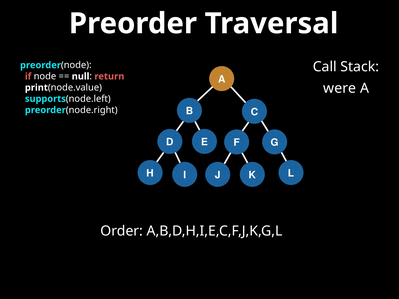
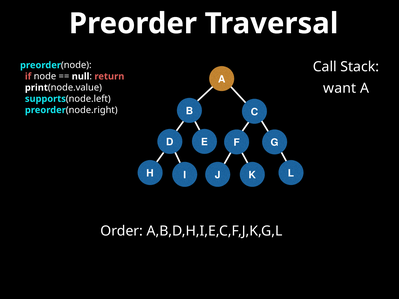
were: were -> want
